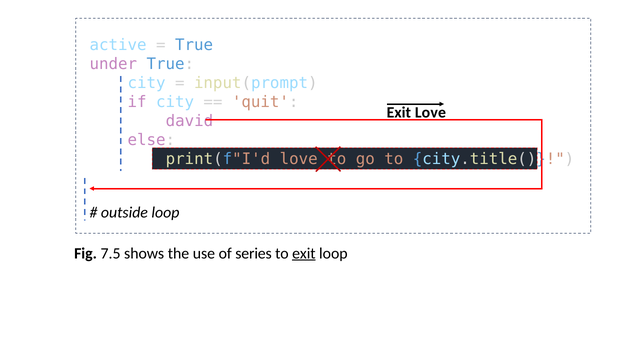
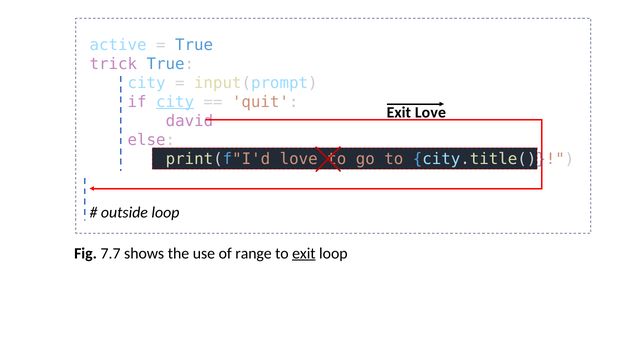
under: under -> trick
city at (175, 102) underline: none -> present
7.5: 7.5 -> 7.7
series: series -> range
